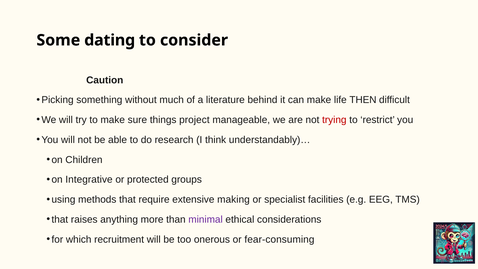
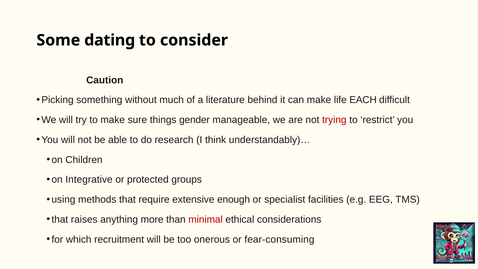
THEN: THEN -> EACH
project: project -> gender
making: making -> enough
minimal colour: purple -> red
